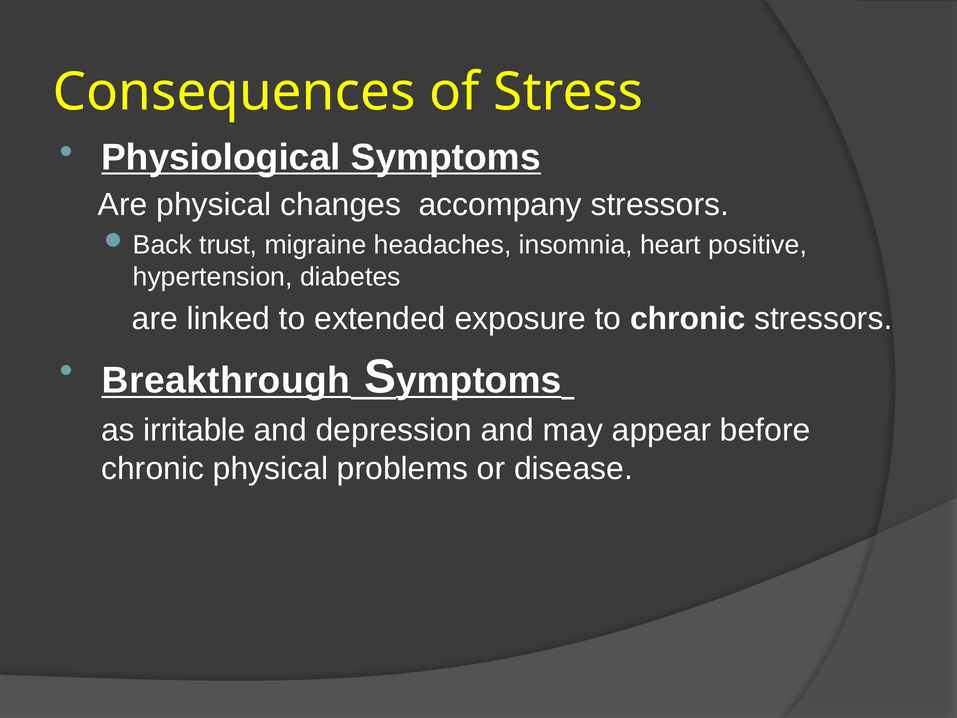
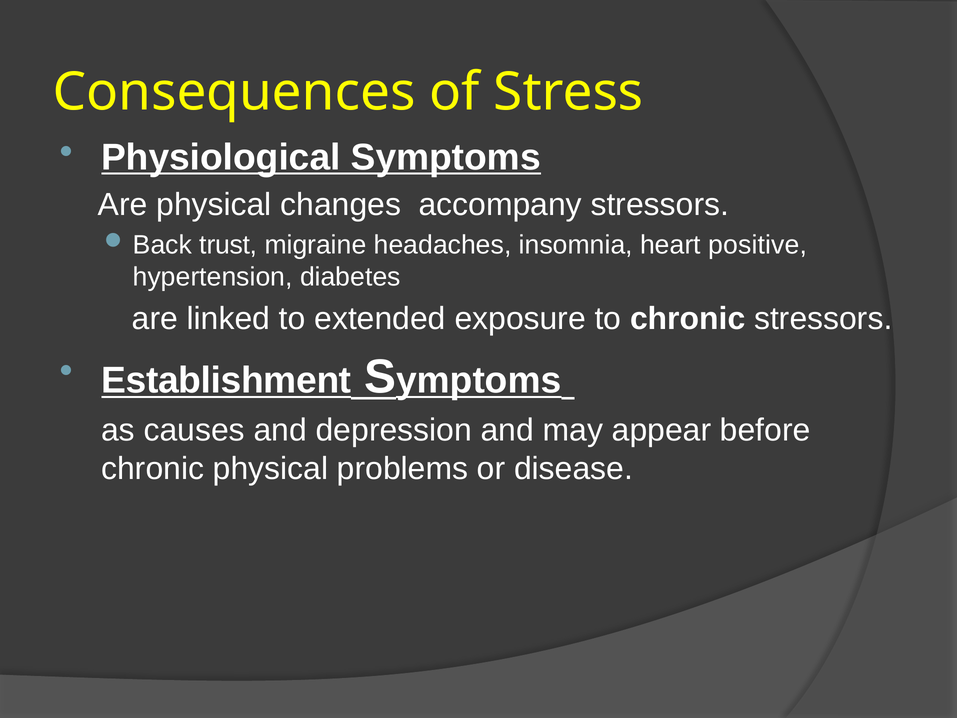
Breakthrough: Breakthrough -> Establishment
irritable: irritable -> causes
